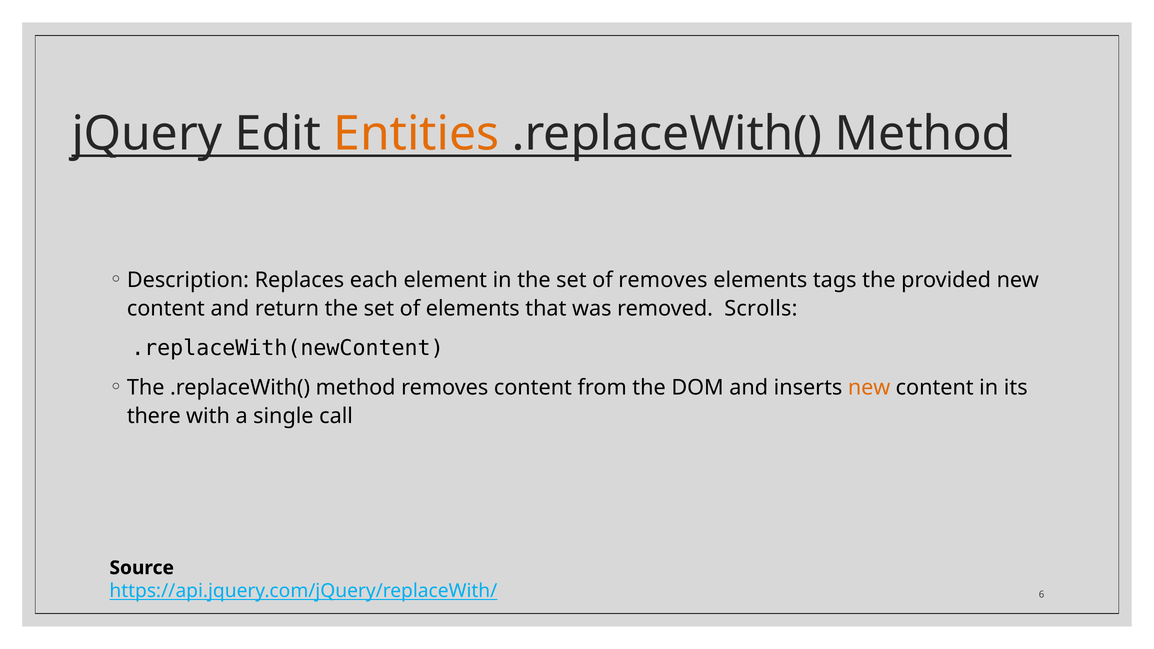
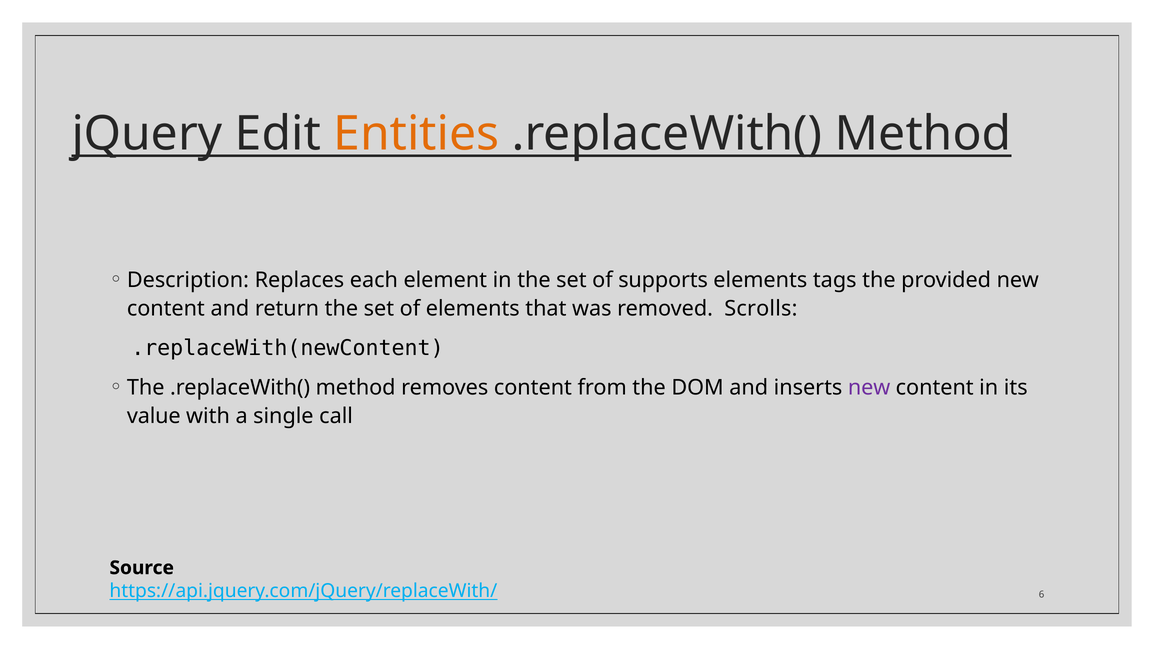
of removes: removes -> supports
new at (869, 387) colour: orange -> purple
there: there -> value
